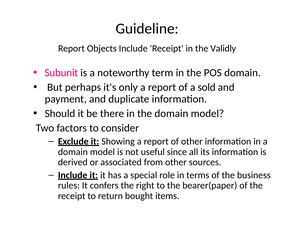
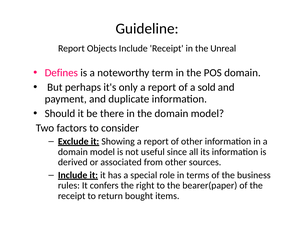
Validly: Validly -> Unreal
Subunit: Subunit -> Defines
